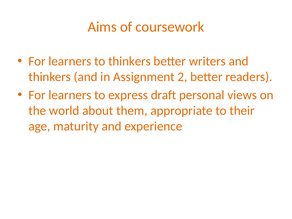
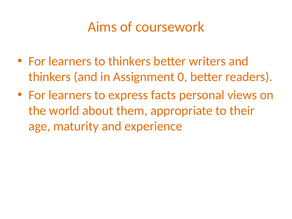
2: 2 -> 0
draft: draft -> facts
